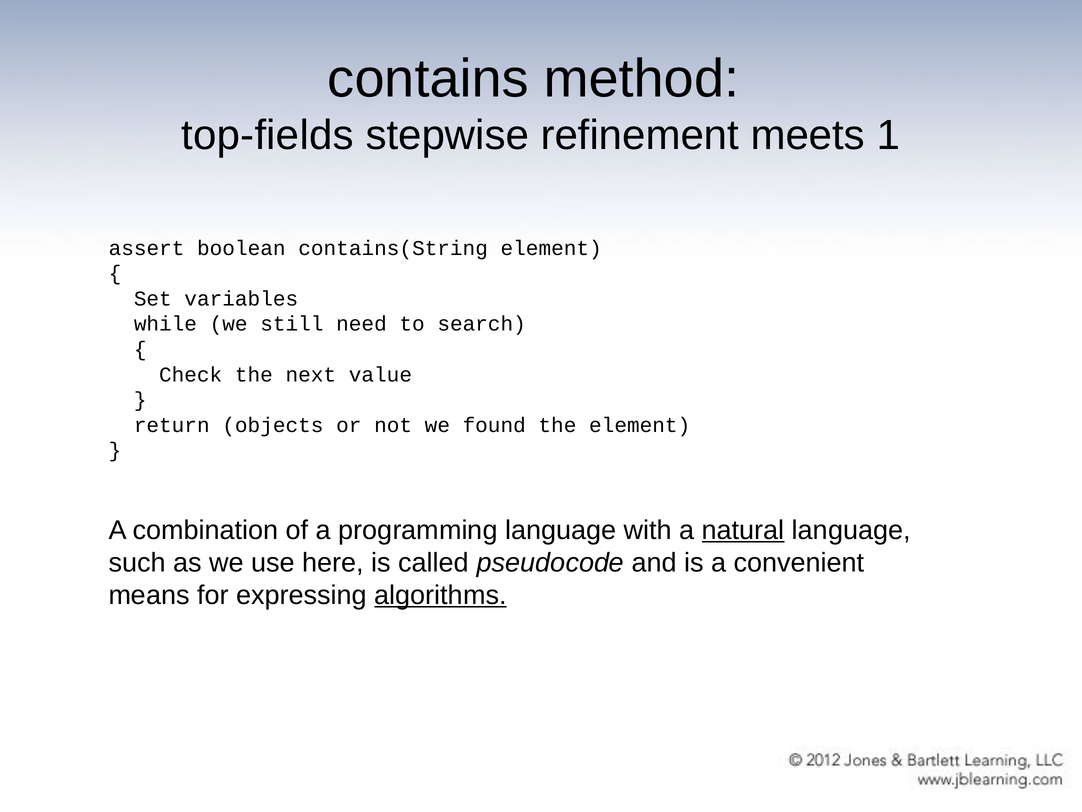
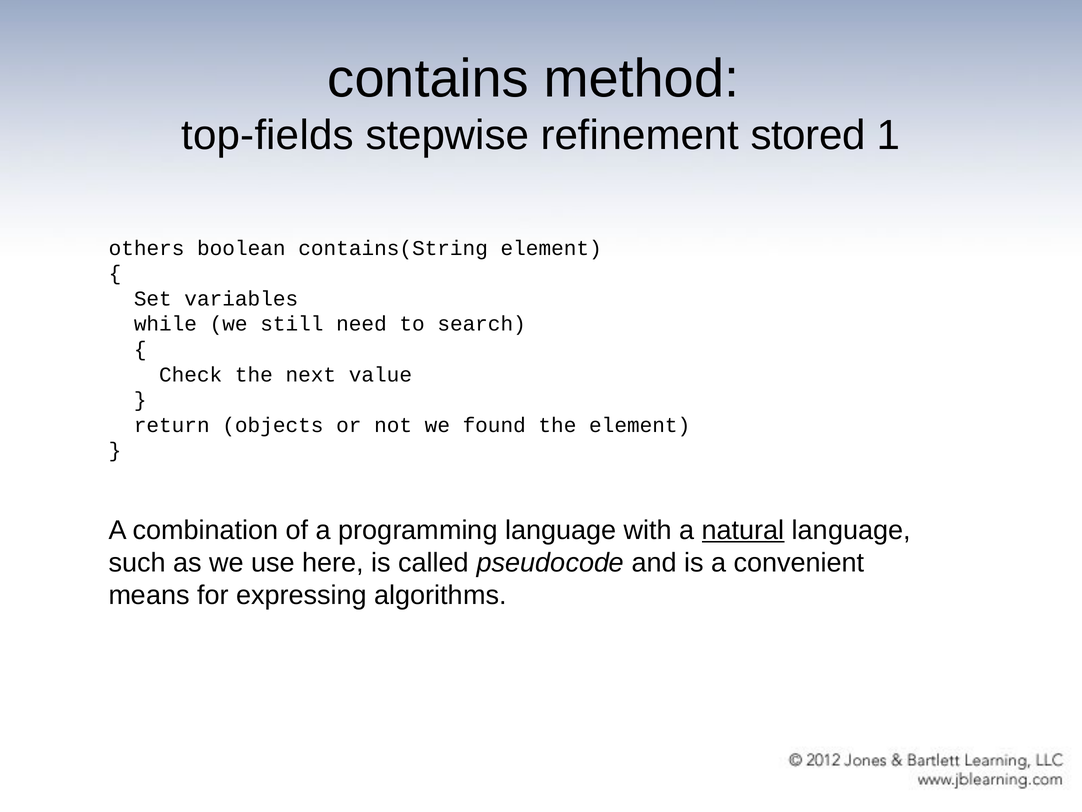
meets: meets -> stored
assert: assert -> others
algorithms underline: present -> none
